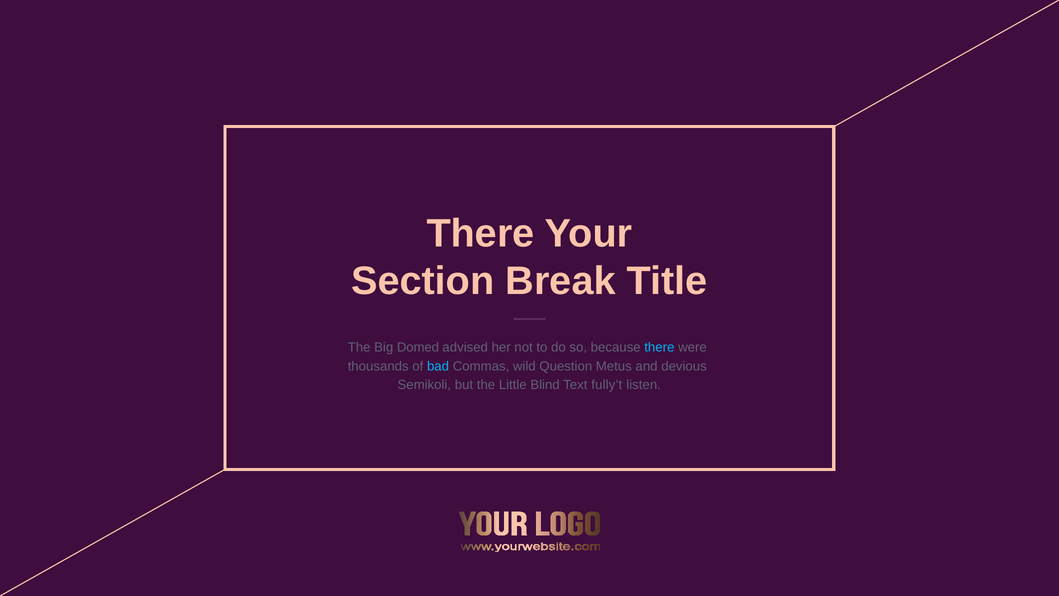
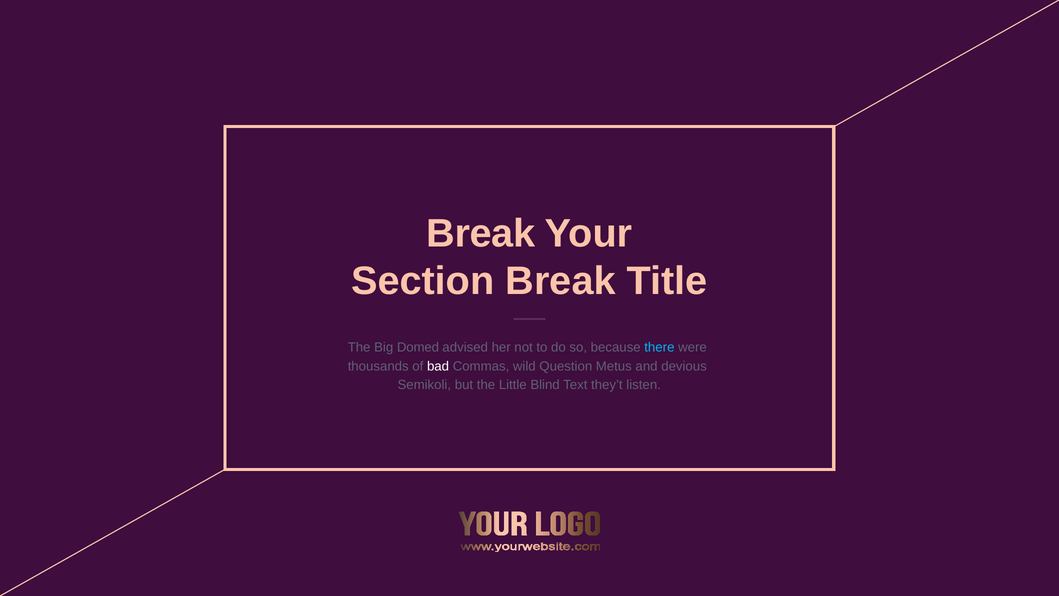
There at (481, 234): There -> Break
bad colour: light blue -> white
fully’t: fully’t -> they’t
